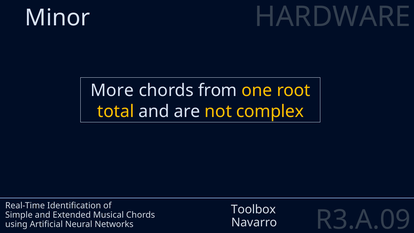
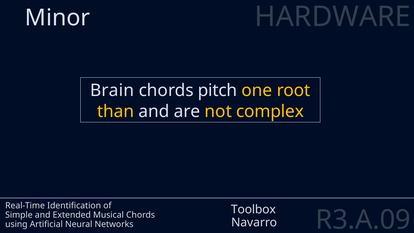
More: More -> Brain
from: from -> pitch
total: total -> than
